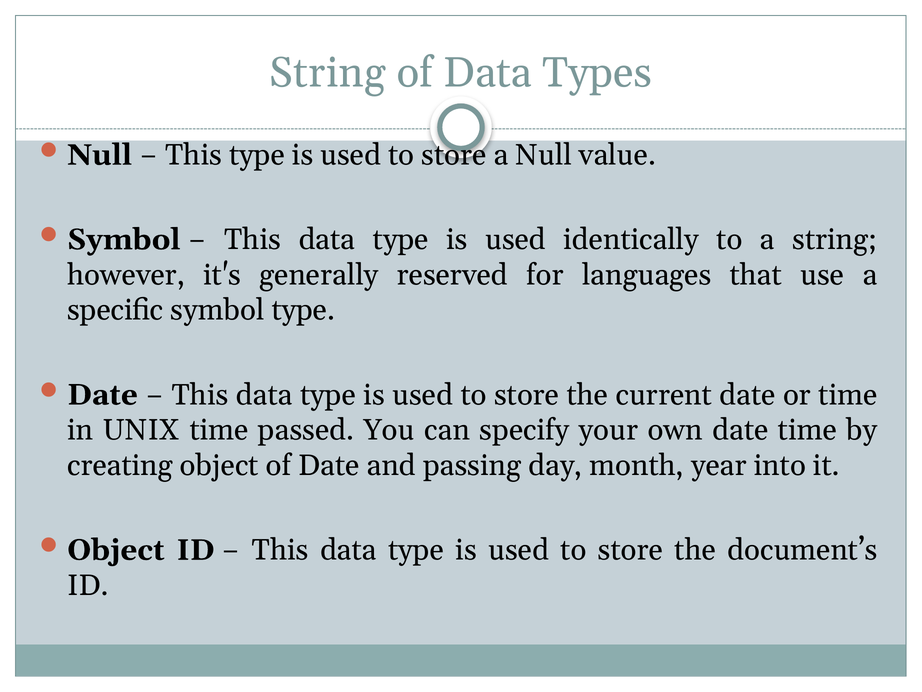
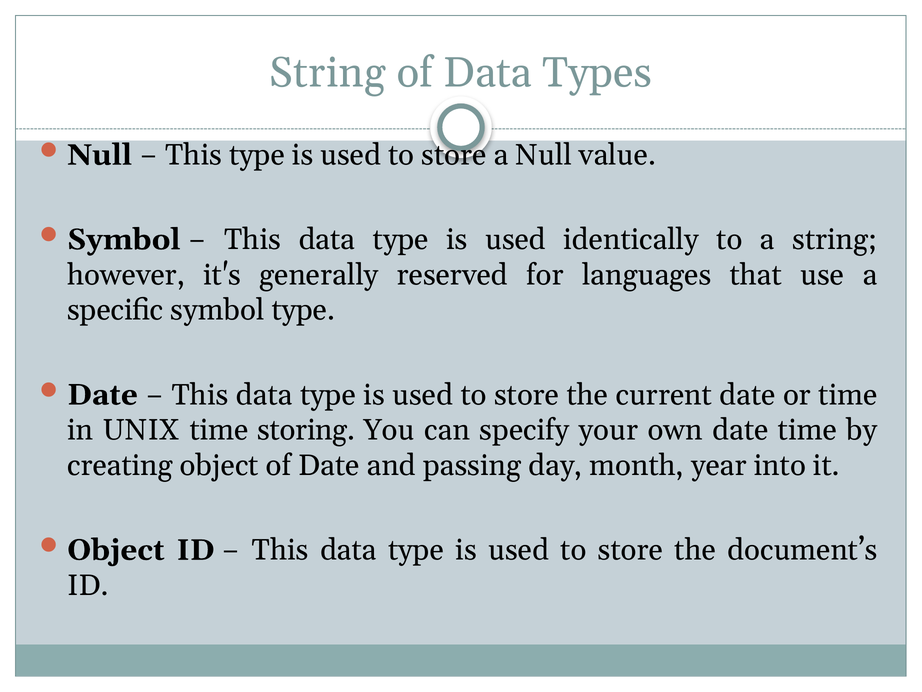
passed: passed -> storing
